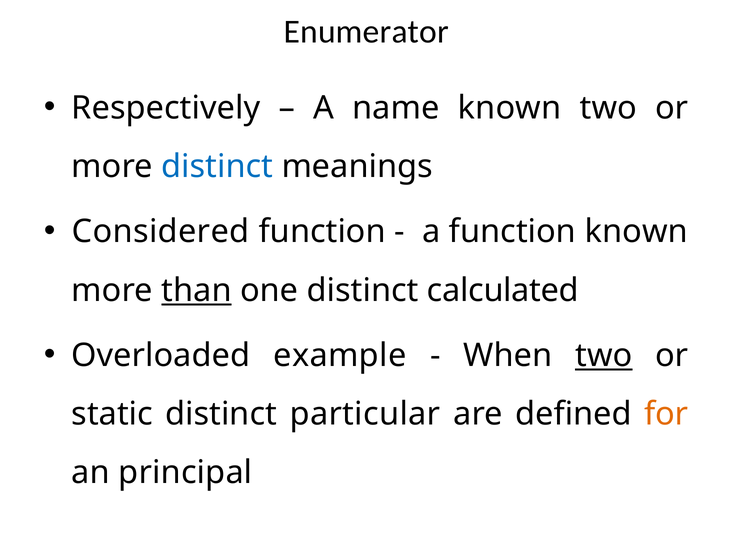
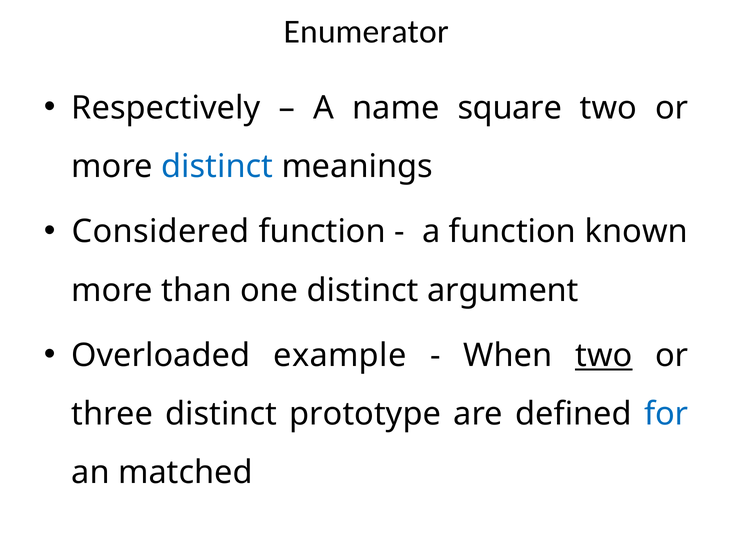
name known: known -> square
than underline: present -> none
calculated: calculated -> argument
static: static -> three
particular: particular -> prototype
for colour: orange -> blue
principal: principal -> matched
